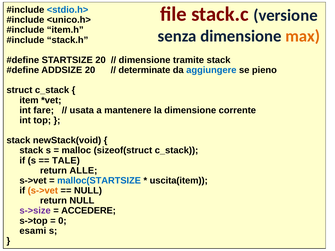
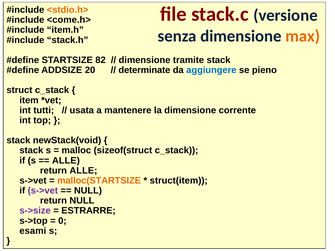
<stdio.h> colour: blue -> orange
<unico.h>: <unico.h> -> <come.h>
STARTSIZE 20: 20 -> 82
fare: fare -> tutti
TALE at (66, 161): TALE -> ALLE
malloc(STARTSIZE colour: blue -> orange
uscita(item: uscita(item -> struct(item
s->vet at (43, 191) colour: orange -> purple
ACCEDERE: ACCEDERE -> ESTRARRE
